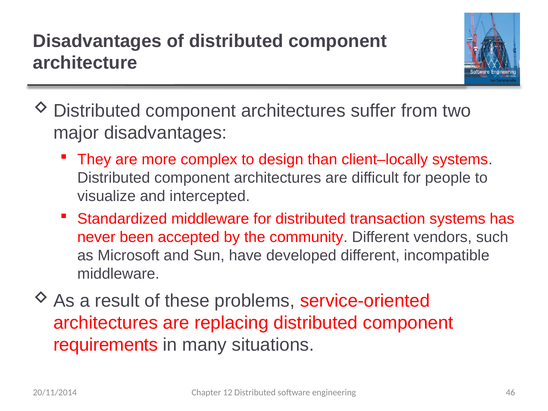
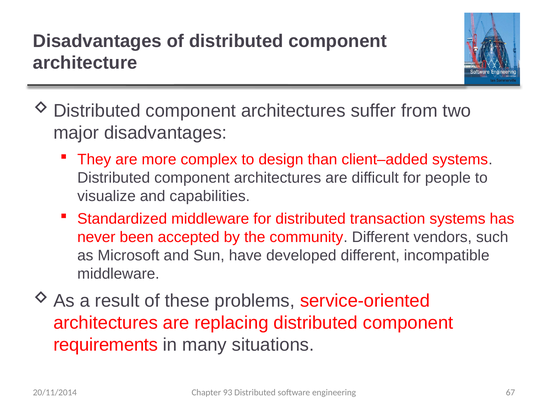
client–locally: client–locally -> client–added
intercepted: intercepted -> capabilities
12: 12 -> 93
46: 46 -> 67
